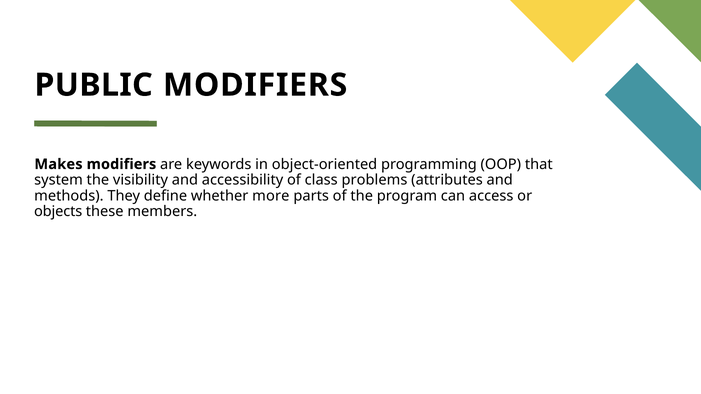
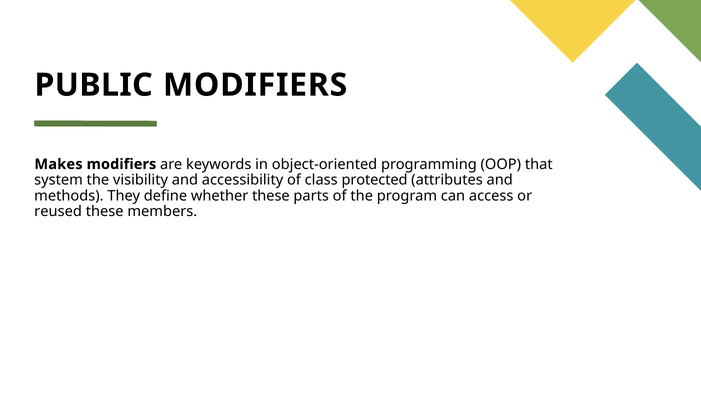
problems: problems -> protected
whether more: more -> these
objects: objects -> reused
